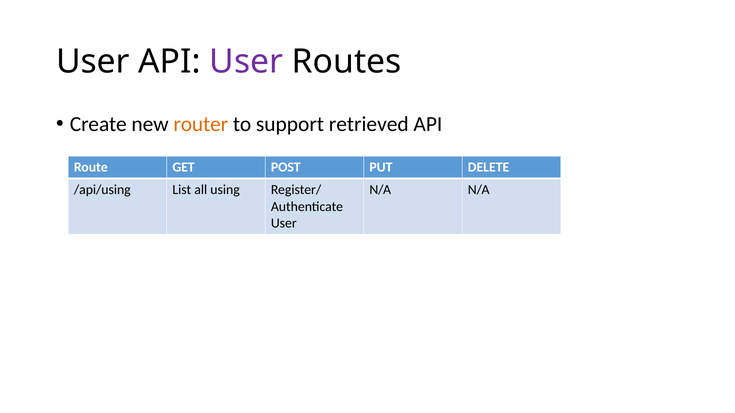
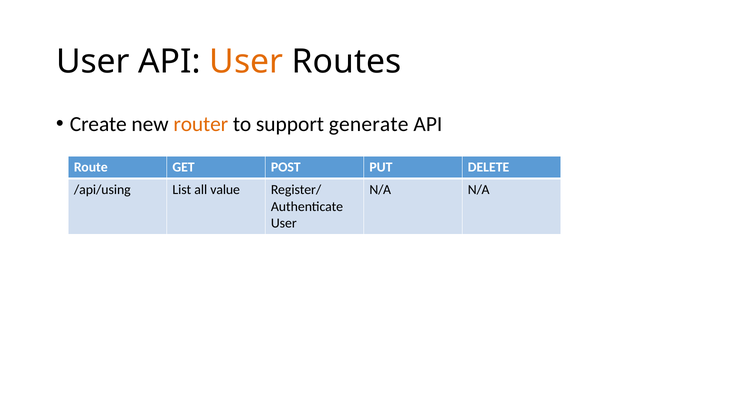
User at (246, 62) colour: purple -> orange
retrieved: retrieved -> generate
using: using -> value
